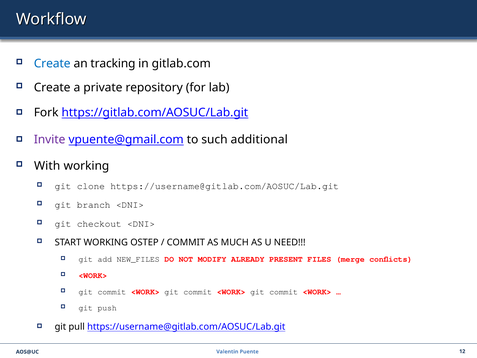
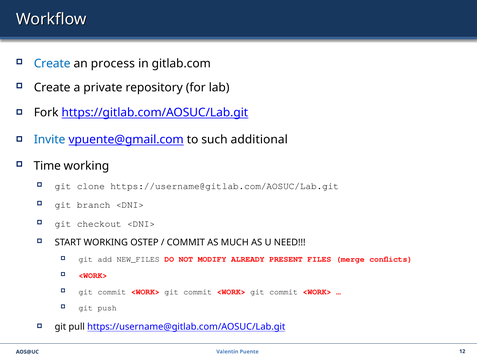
tracking: tracking -> process
Invite colour: purple -> blue
With: With -> Time
